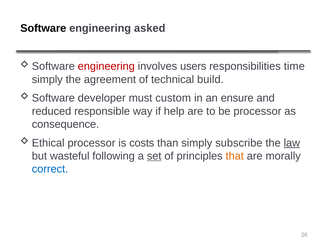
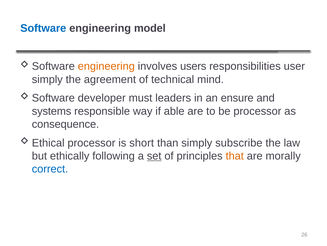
Software colour: black -> blue
asked: asked -> model
engineering at (106, 66) colour: red -> orange
time: time -> user
build: build -> mind
custom: custom -> leaders
reduced: reduced -> systems
help: help -> able
costs: costs -> short
law underline: present -> none
wasteful: wasteful -> ethically
